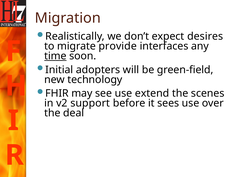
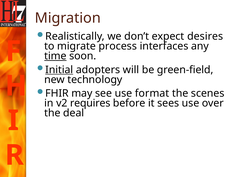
provide: provide -> process
Initial underline: none -> present
extend: extend -> format
support: support -> requires
